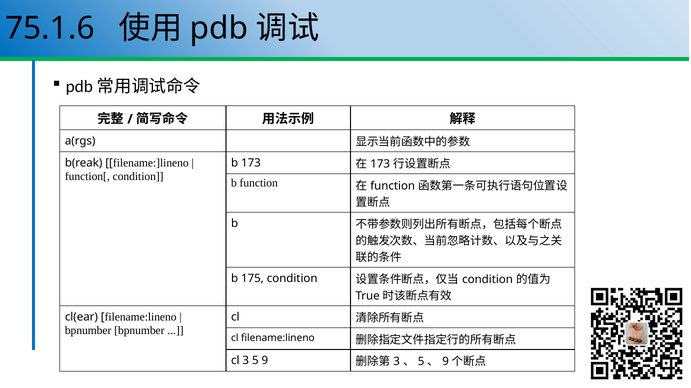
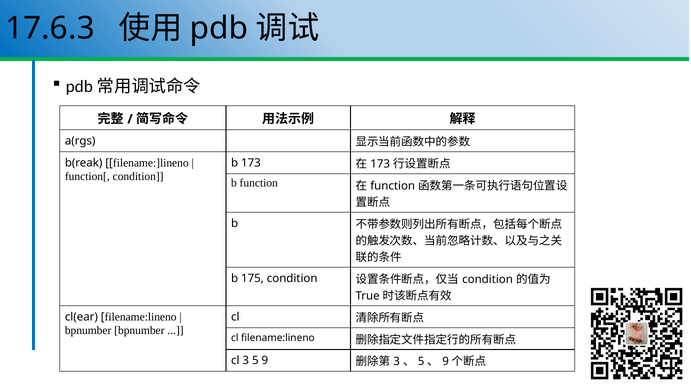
75.1.6: 75.1.6 -> 17.6.3
